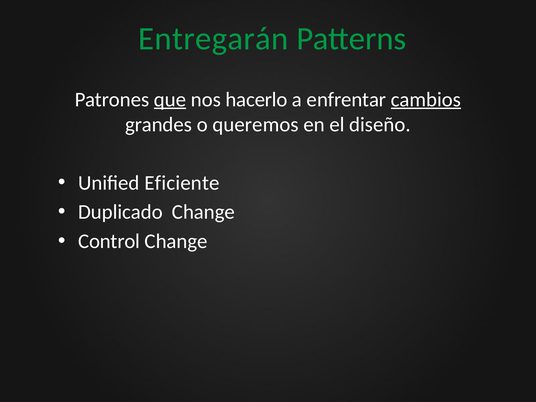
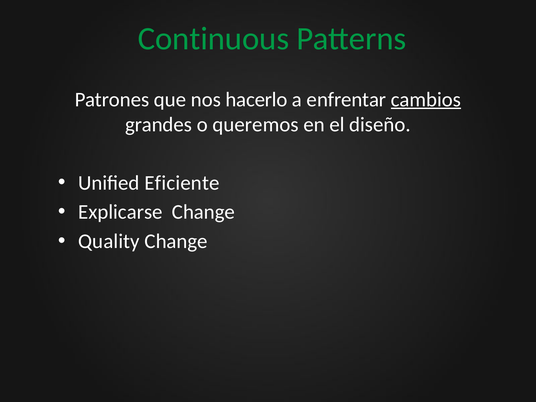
Entregarán: Entregarán -> Continuous
que underline: present -> none
Duplicado: Duplicado -> Explicarse
Control: Control -> Quality
